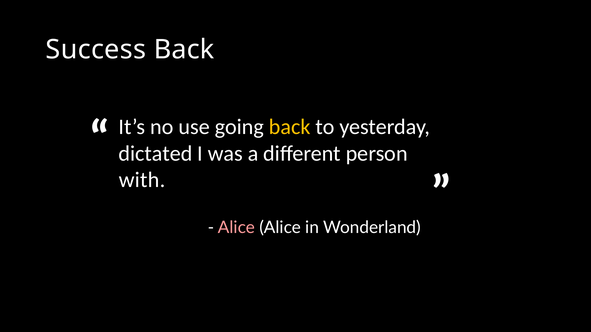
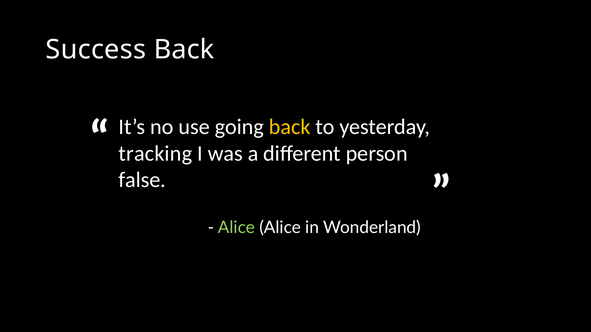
dictated: dictated -> tracking
with: with -> false
Alice at (236, 228) colour: pink -> light green
